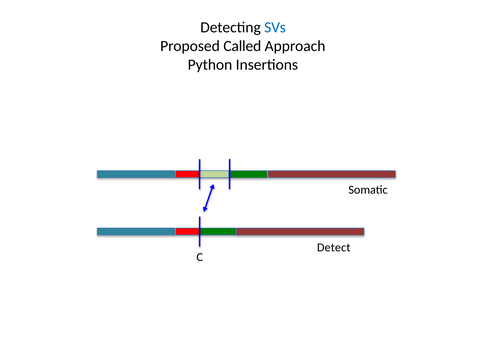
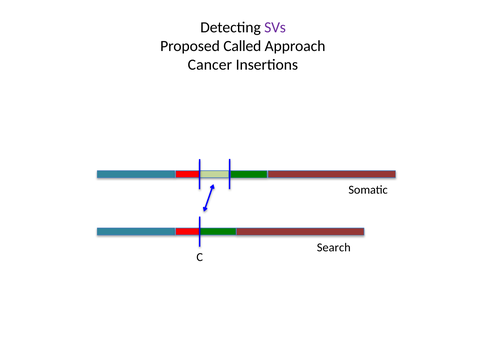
SVs colour: blue -> purple
Python: Python -> Cancer
Detect: Detect -> Search
